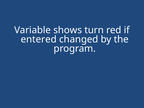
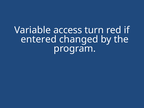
shows: shows -> access
